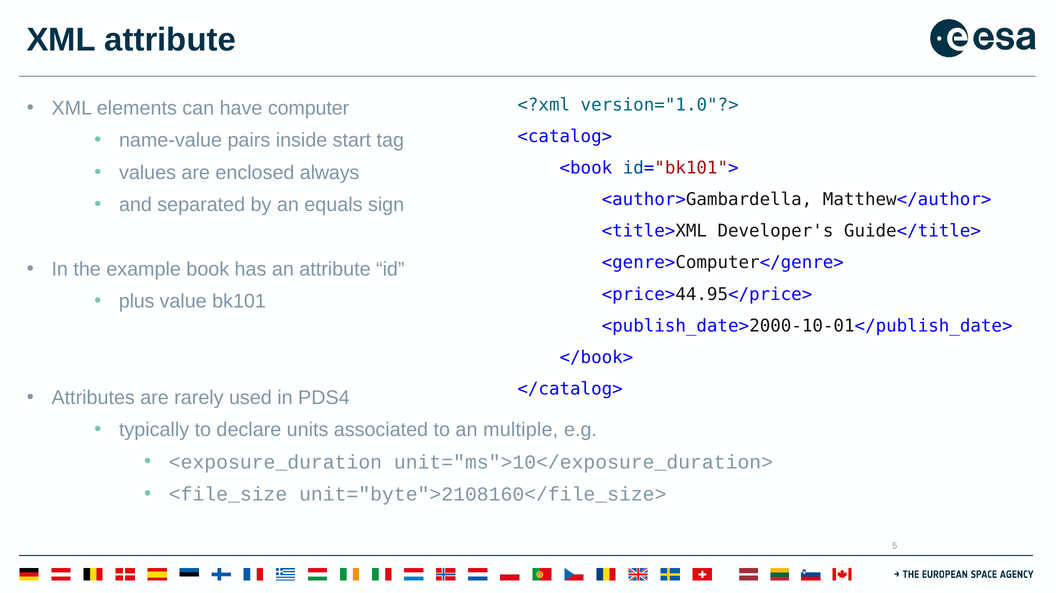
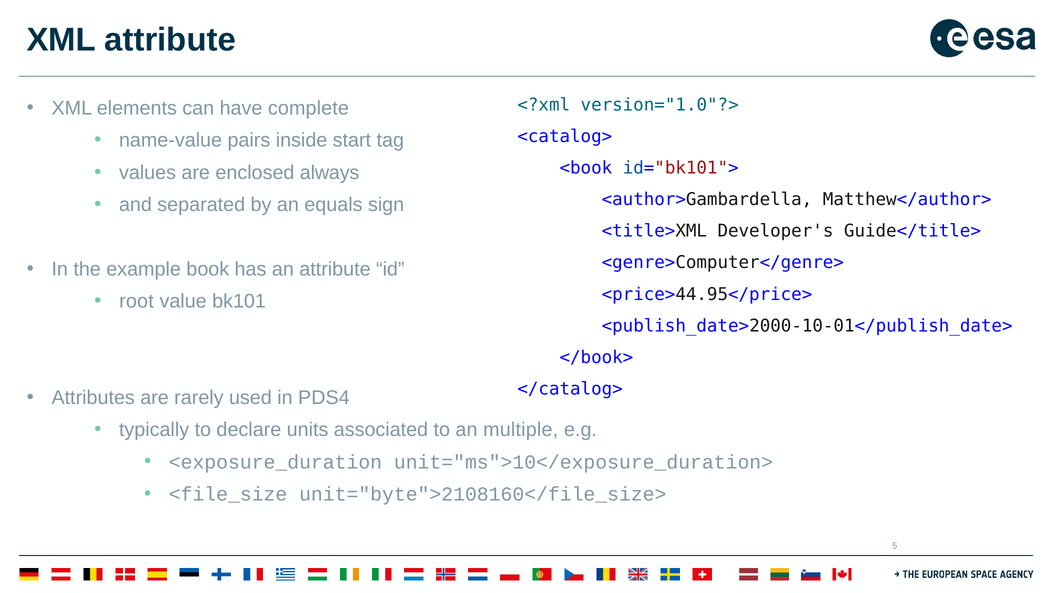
computer: computer -> complete
plus: plus -> root
